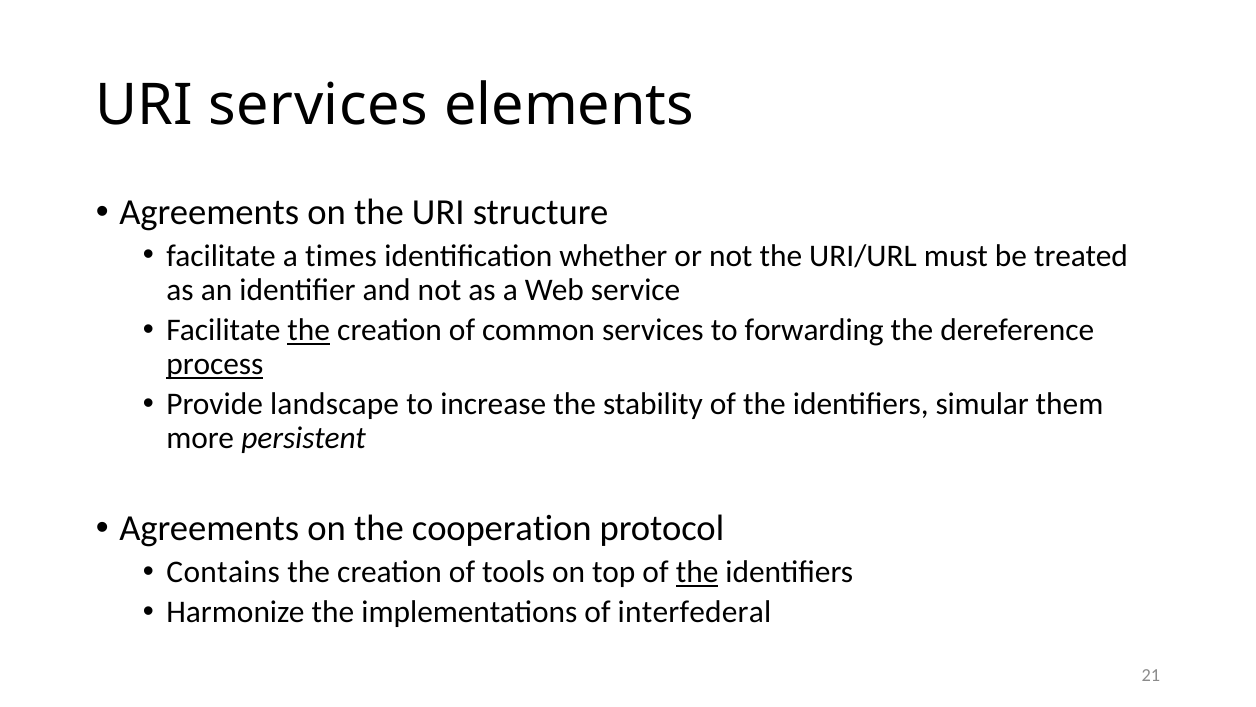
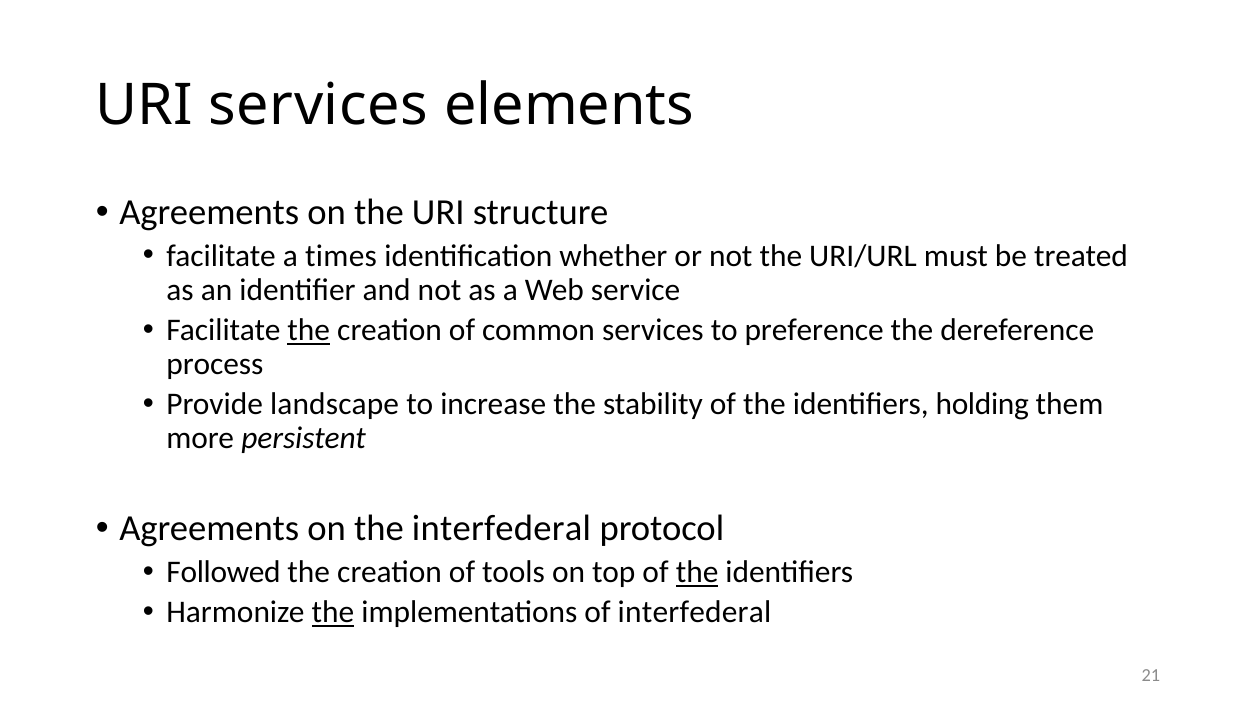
forwarding: forwarding -> preference
process underline: present -> none
simular: simular -> holding
the cooperation: cooperation -> interfederal
Contains: Contains -> Followed
the at (333, 612) underline: none -> present
